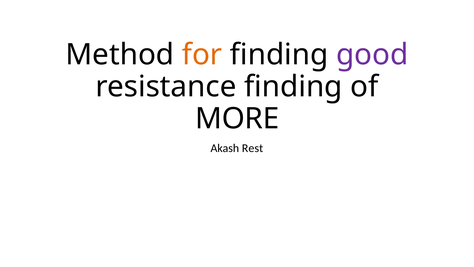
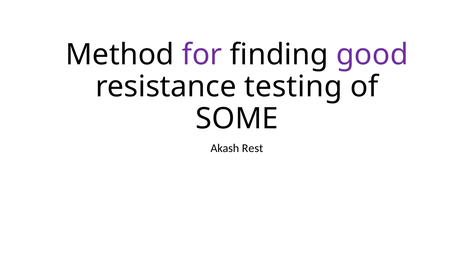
for colour: orange -> purple
resistance finding: finding -> testing
MORE: MORE -> SOME
